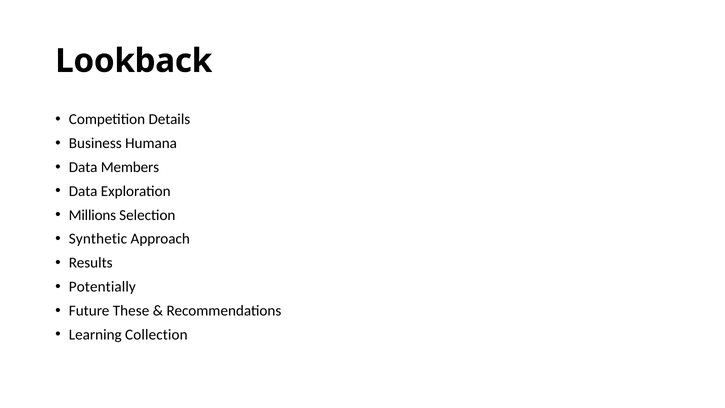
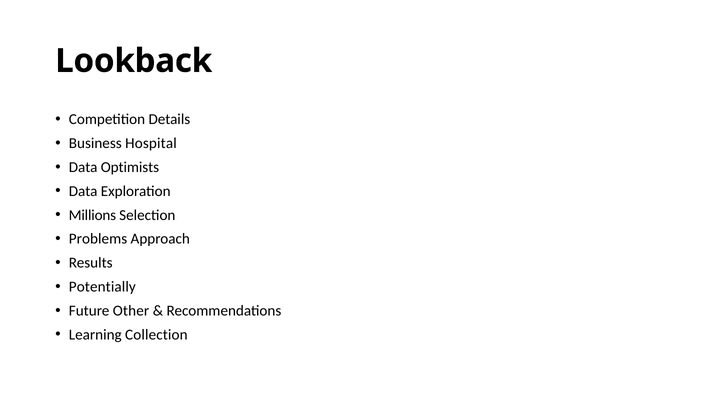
Humana: Humana -> Hospital
Members: Members -> Optimists
Synthetic: Synthetic -> Problems
These: These -> Other
